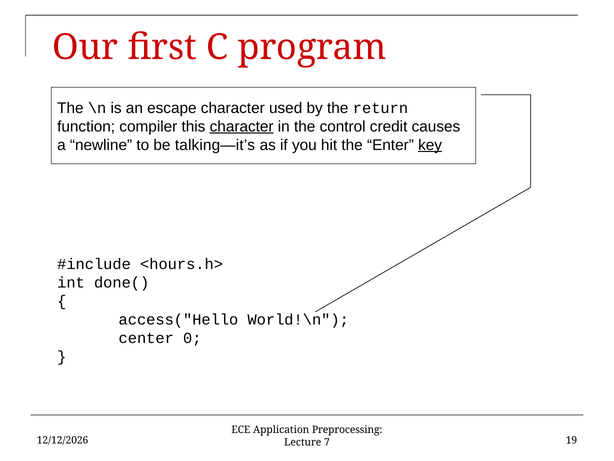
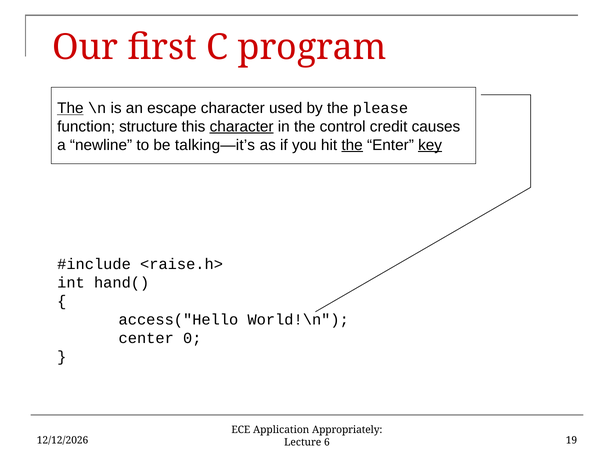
The at (70, 108) underline: none -> present
return: return -> please
compiler: compiler -> structure
the at (352, 145) underline: none -> present
<hours.h>: <hours.h> -> <raise.h>
done(: done( -> hand(
Preprocessing: Preprocessing -> Appropriately
7: 7 -> 6
